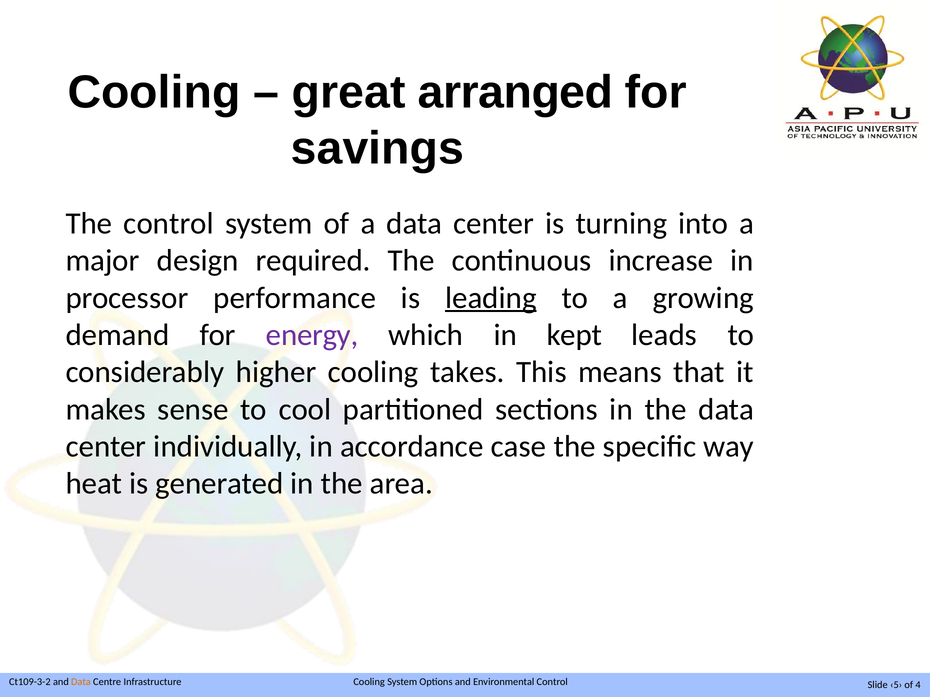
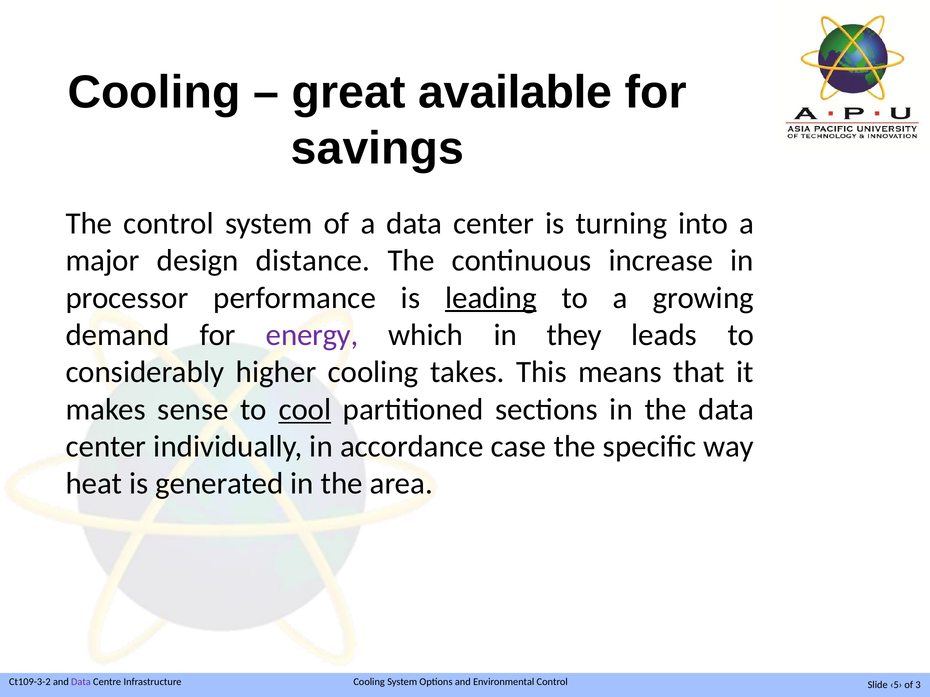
arranged: arranged -> available
required: required -> distance
kept: kept -> they
cool underline: none -> present
Data at (81, 683) colour: orange -> purple
4: 4 -> 3
